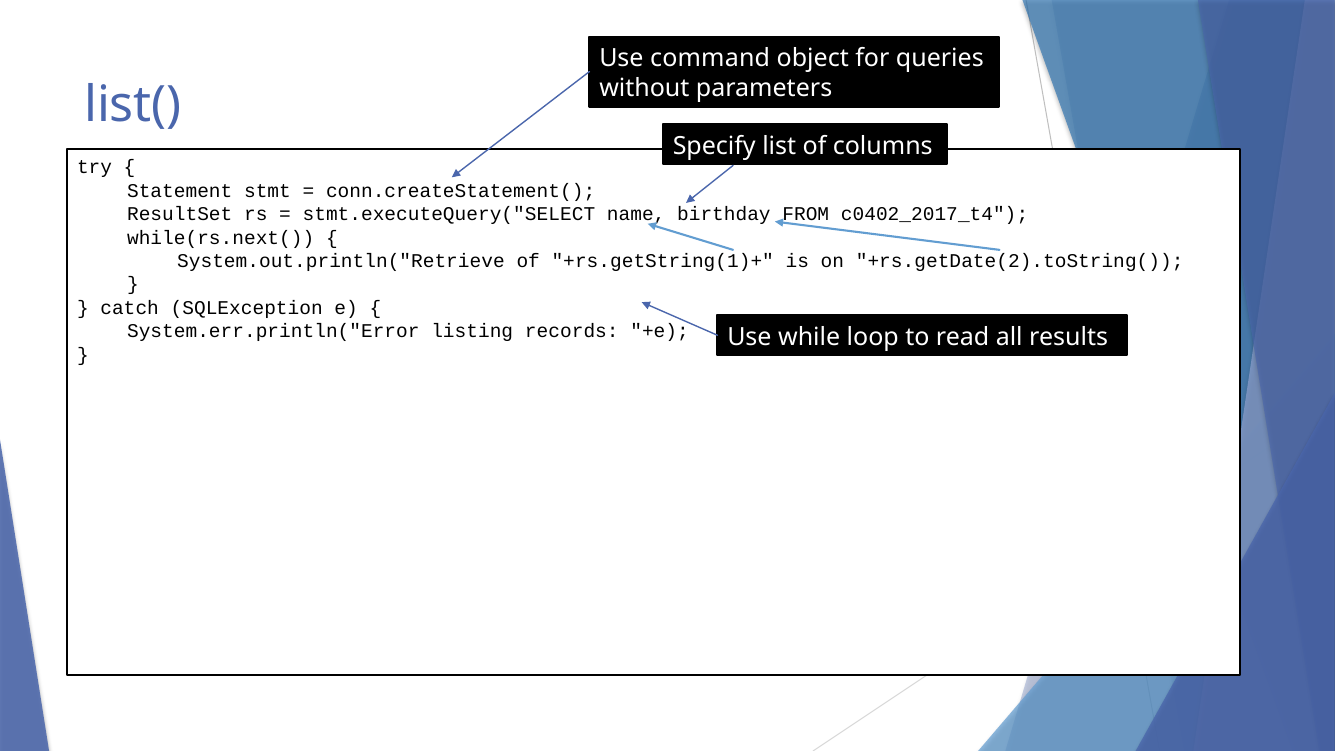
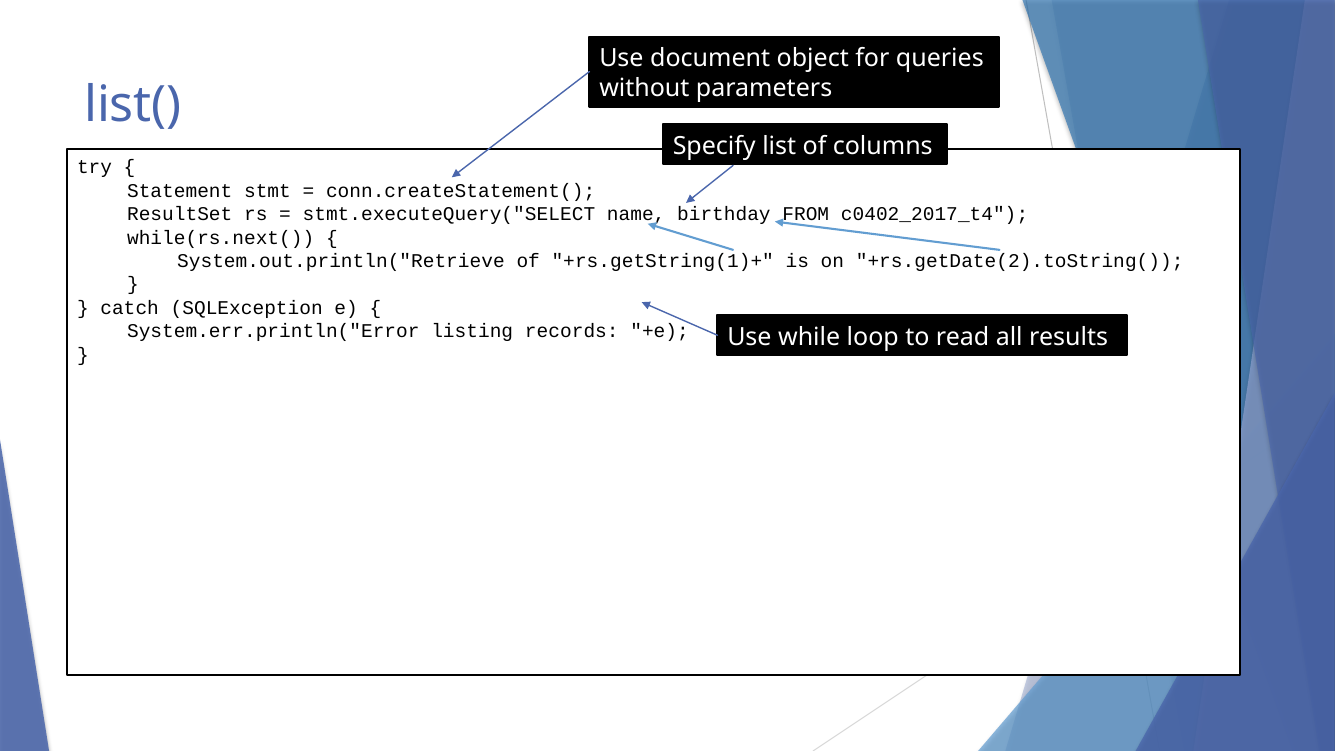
command: command -> document
